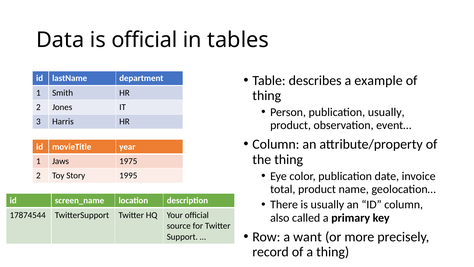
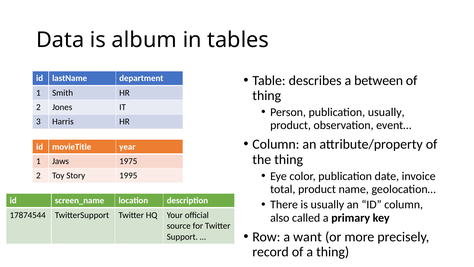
is official: official -> album
example: example -> between
